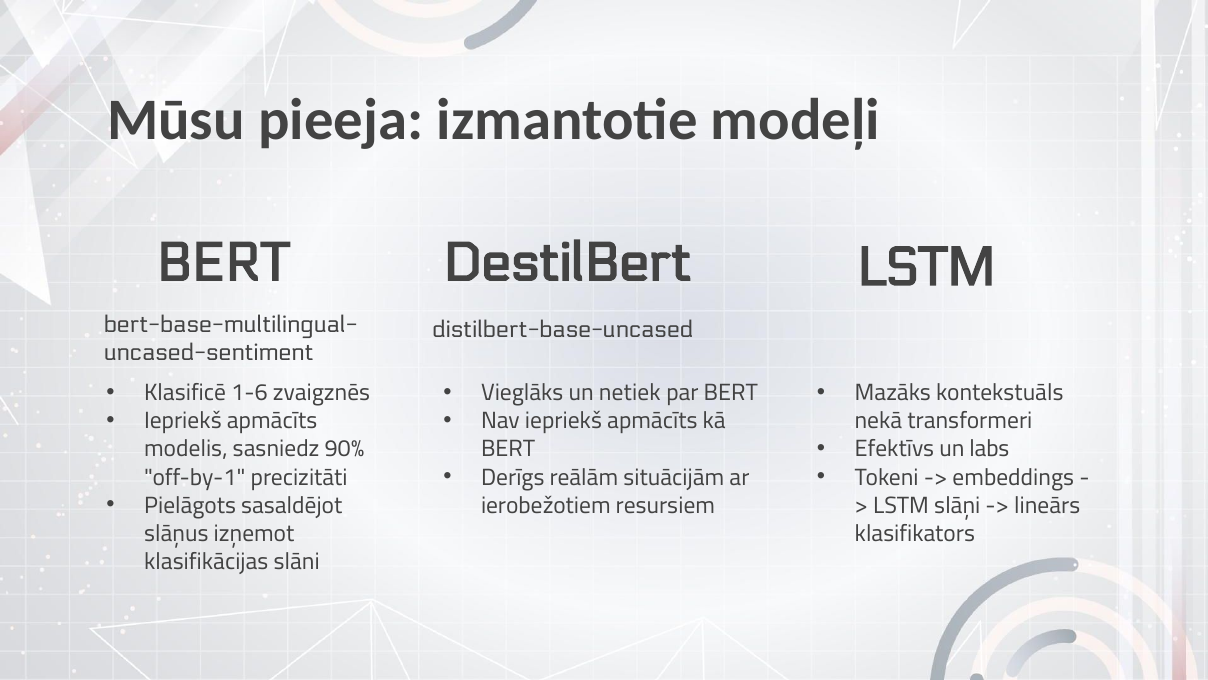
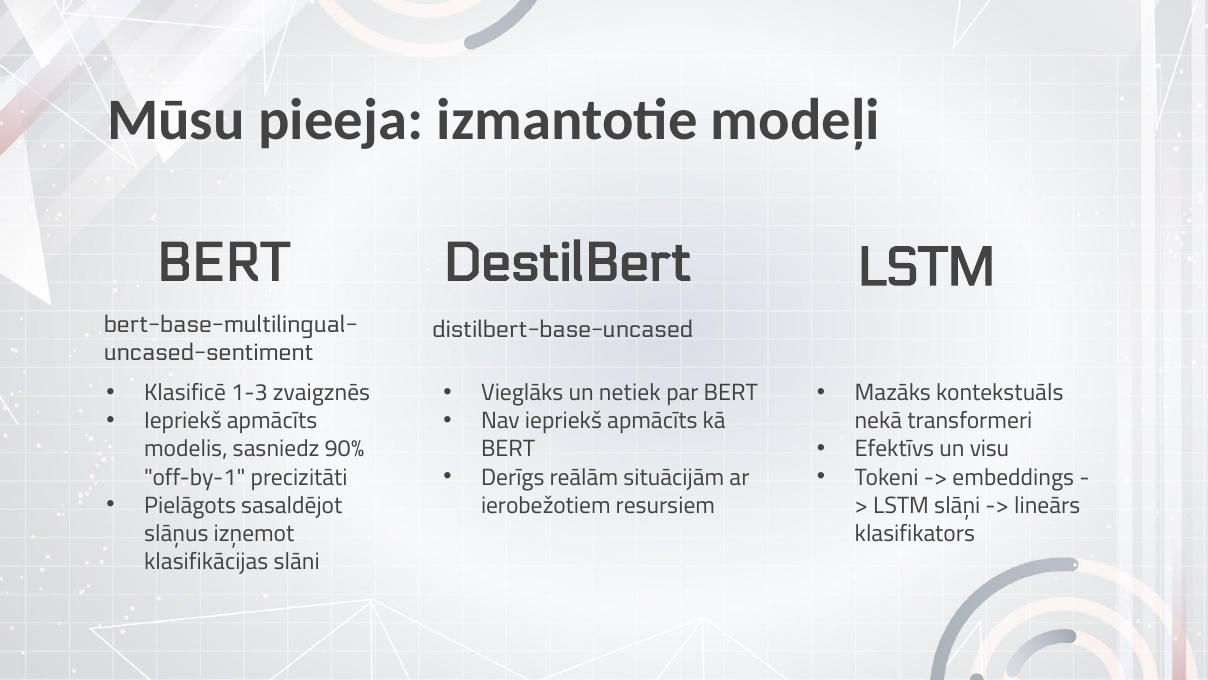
1-6: 1-6 -> 1-3
labs: labs -> visu
